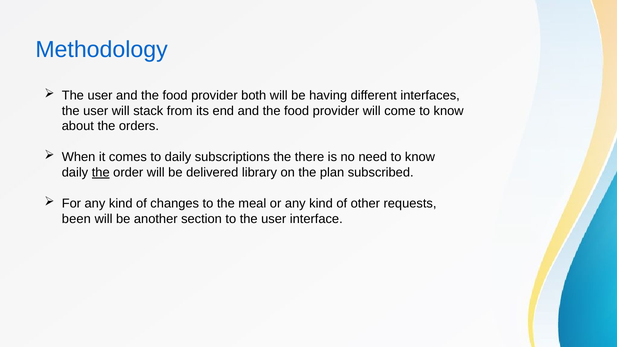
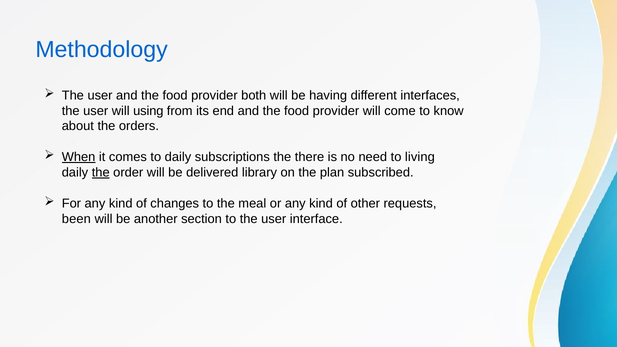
stack: stack -> using
When underline: none -> present
need to know: know -> living
